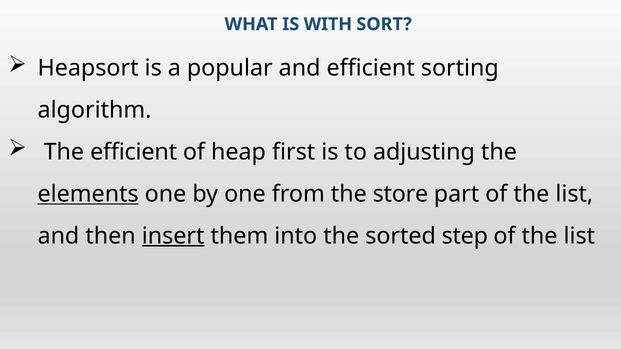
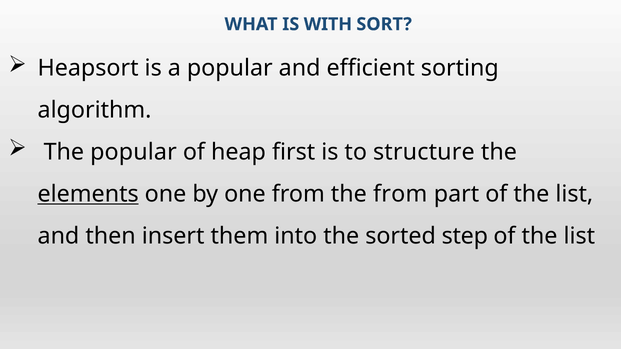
The efficient: efficient -> popular
adjusting: adjusting -> structure
the store: store -> from
insert underline: present -> none
